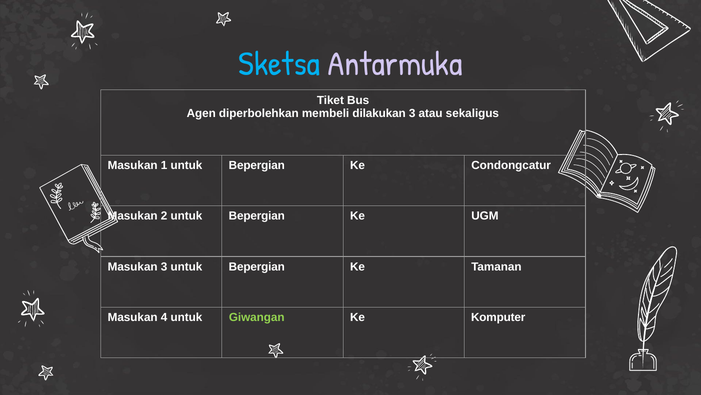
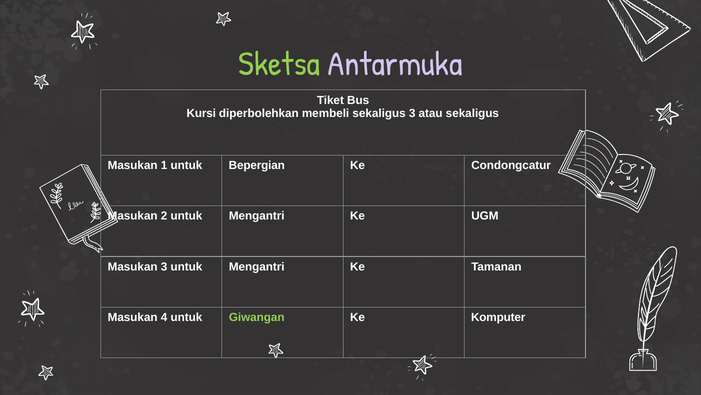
Sketsa colour: light blue -> light green
Agen: Agen -> Kursi
membeli dilakukan: dilakukan -> sekaligus
2 untuk Bepergian: Bepergian -> Mengantri
3 untuk Bepergian: Bepergian -> Mengantri
